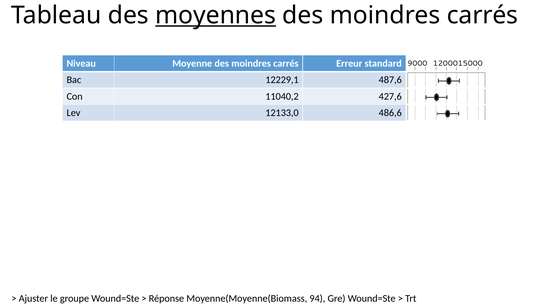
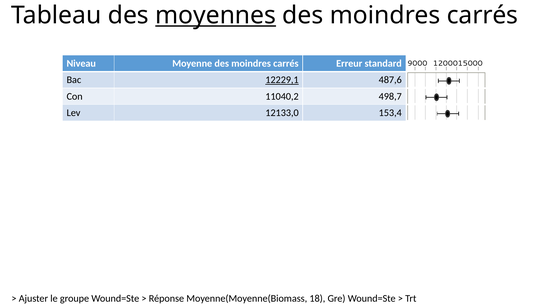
12229,1 underline: none -> present
427,6: 427,6 -> 498,7
486,6: 486,6 -> 153,4
94: 94 -> 18
